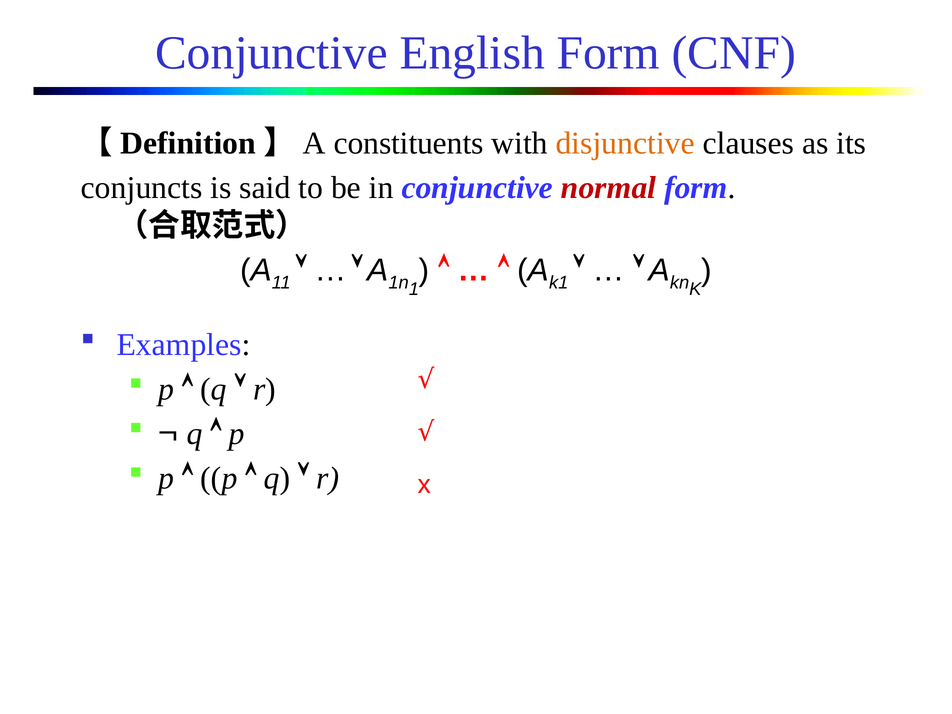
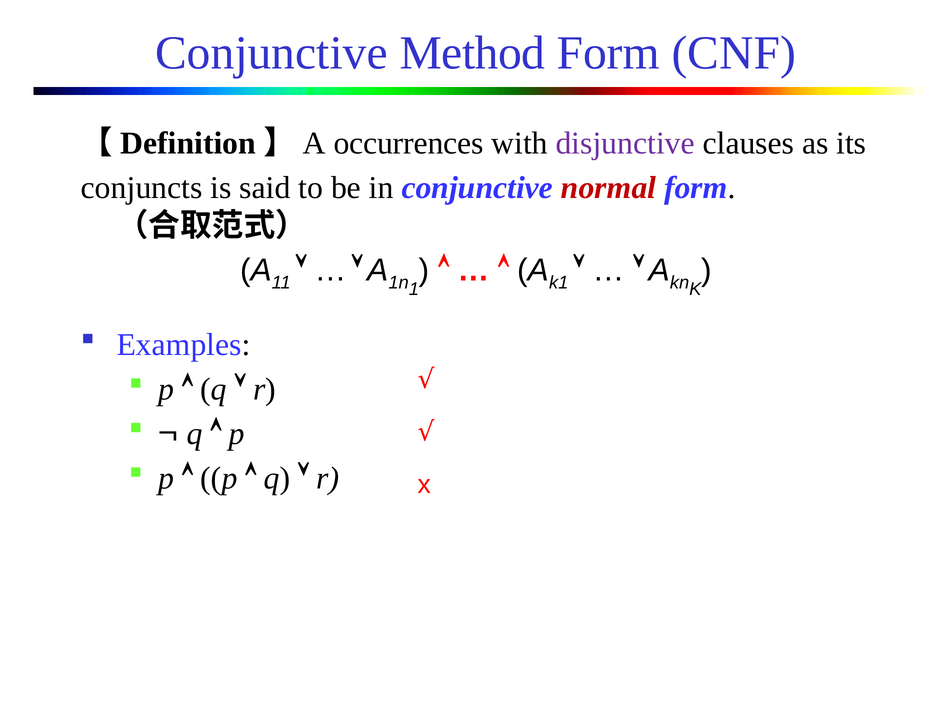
English: English -> Method
constituents: constituents -> occurrences
disjunctive colour: orange -> purple
